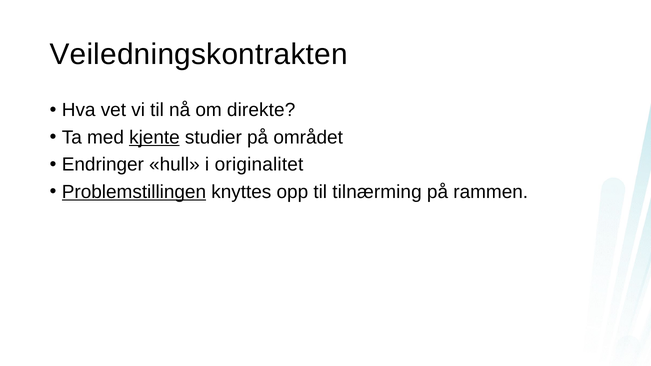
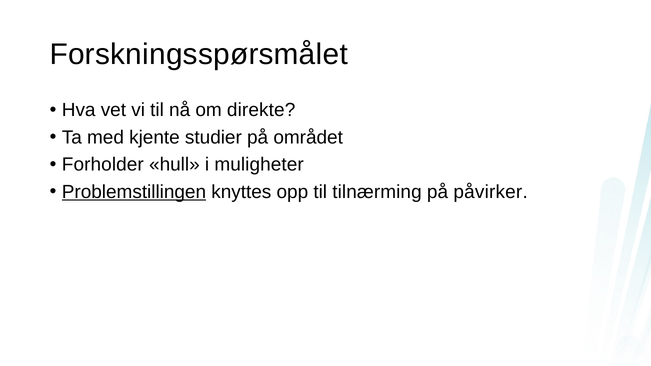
Veiledningskontrakten: Veiledningskontrakten -> Forskningsspørsmålet
kjente underline: present -> none
Endringer: Endringer -> Forholder
originalitet: originalitet -> muligheter
rammen: rammen -> påvirker
